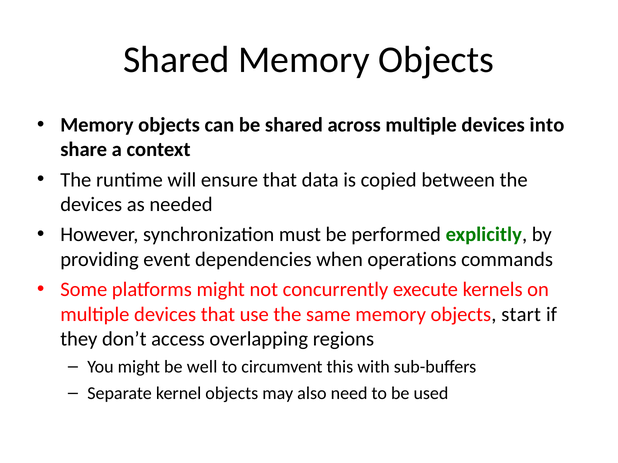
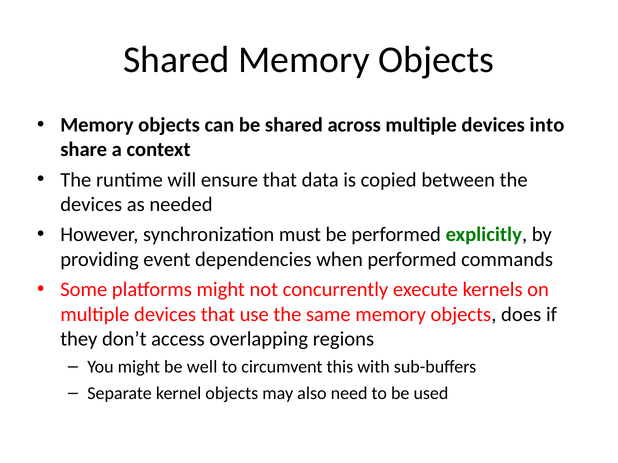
when operations: operations -> performed
start: start -> does
